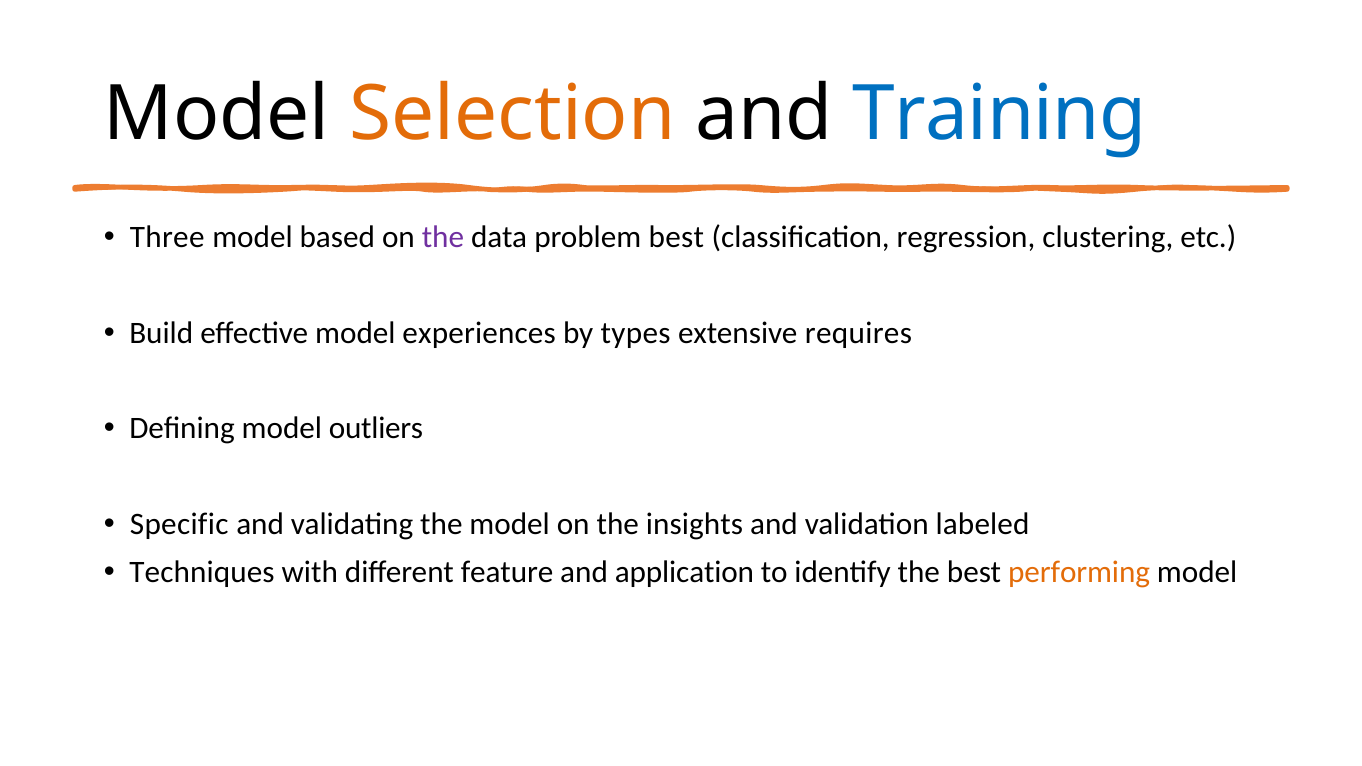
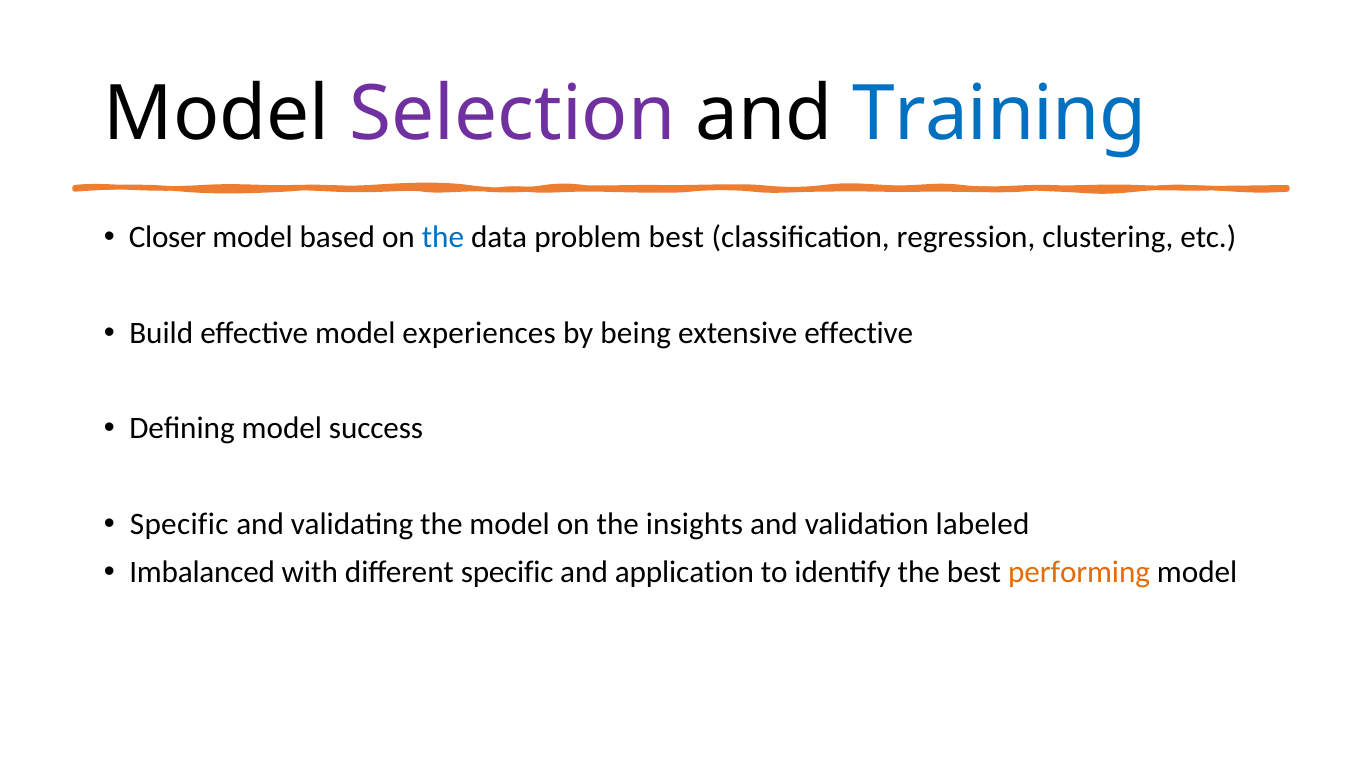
Selection colour: orange -> purple
Three: Three -> Closer
the at (443, 237) colour: purple -> blue
types: types -> being
extensive requires: requires -> effective
outliers: outliers -> success
Techniques: Techniques -> Imbalanced
different feature: feature -> specific
